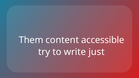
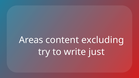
Them: Them -> Areas
accessible: accessible -> excluding
